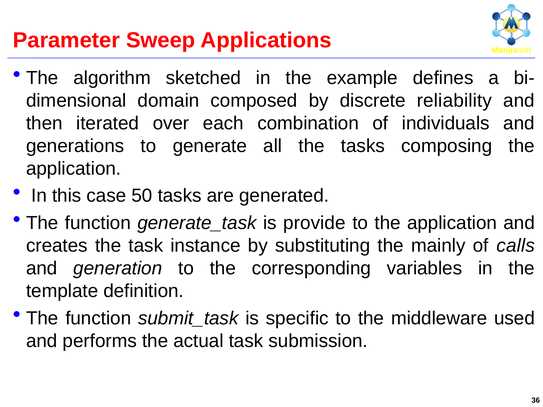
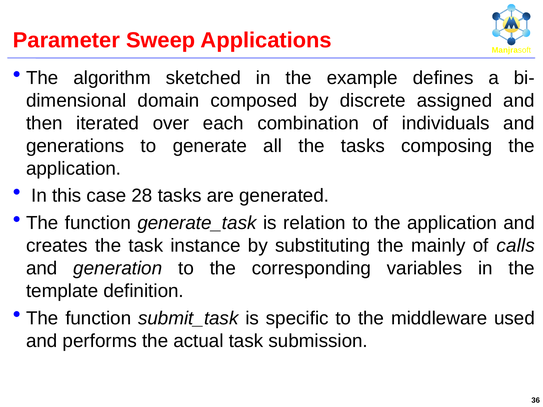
reliability: reliability -> assigned
50: 50 -> 28
provide: provide -> relation
